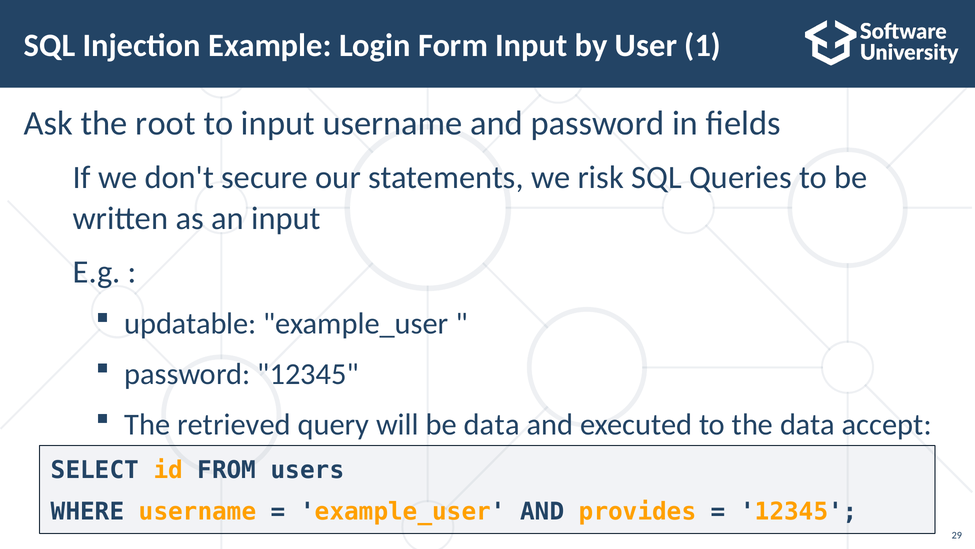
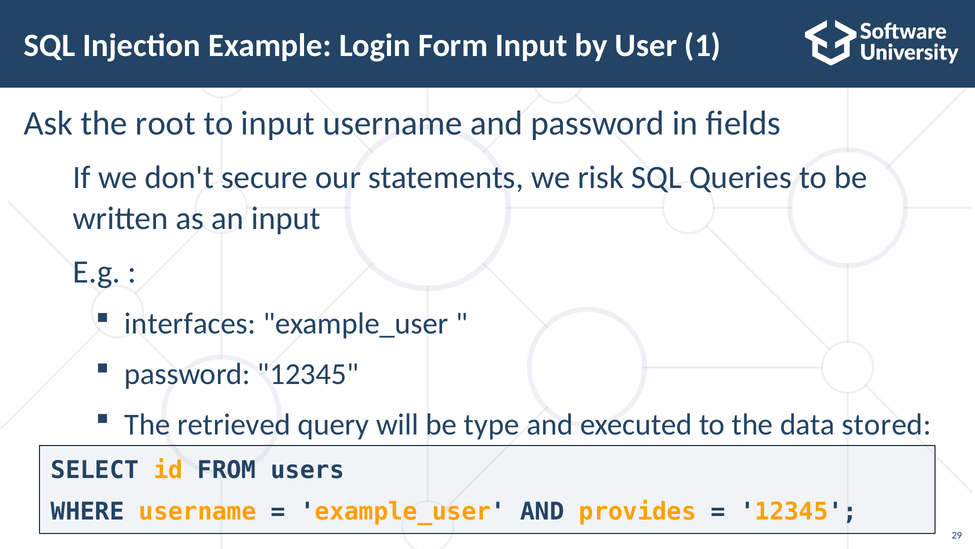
updatable: updatable -> interfaces
be data: data -> type
accept: accept -> stored
